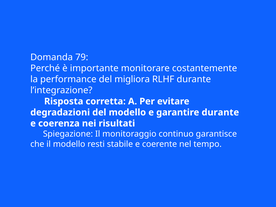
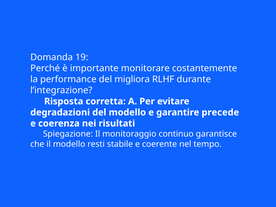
79: 79 -> 19
garantire durante: durante -> precede
